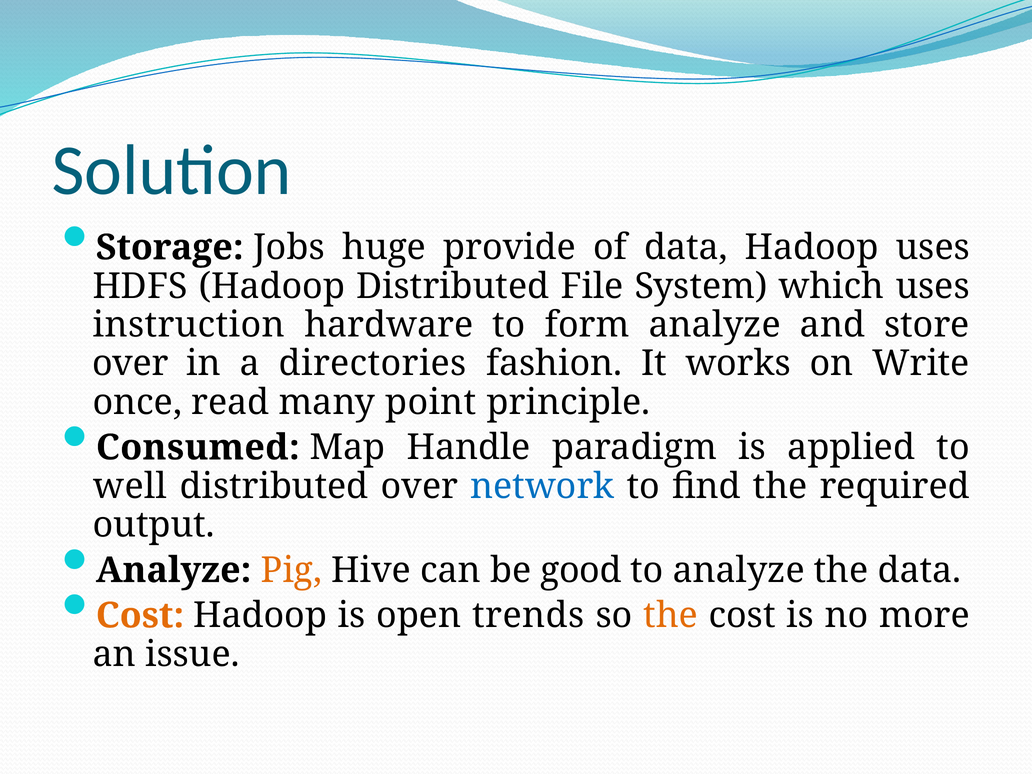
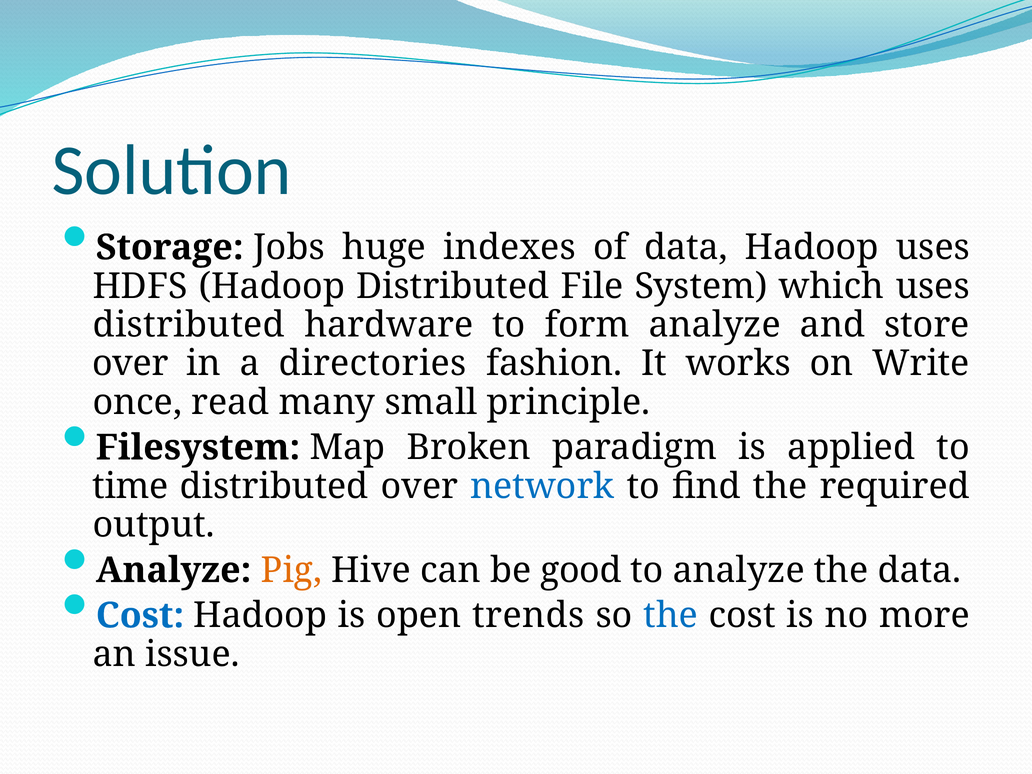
provide: provide -> indexes
instruction at (189, 325): instruction -> distributed
point: point -> small
Consumed: Consumed -> Filesystem
Handle: Handle -> Broken
well: well -> time
Cost at (140, 616) colour: orange -> blue
the at (671, 616) colour: orange -> blue
